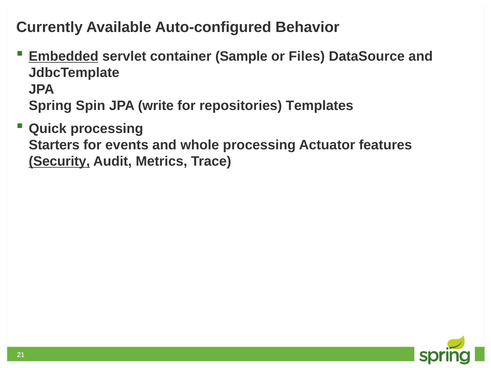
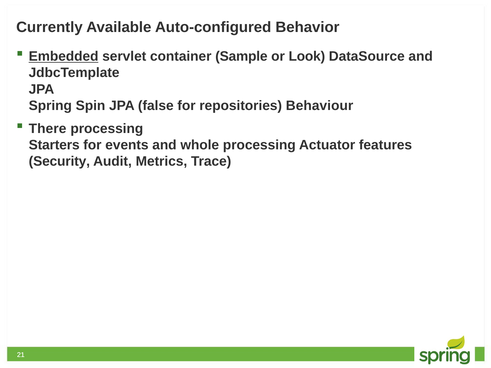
Files: Files -> Look
write: write -> false
Templates: Templates -> Behaviour
Quick: Quick -> There
Security underline: present -> none
